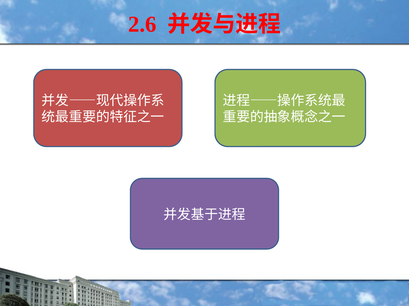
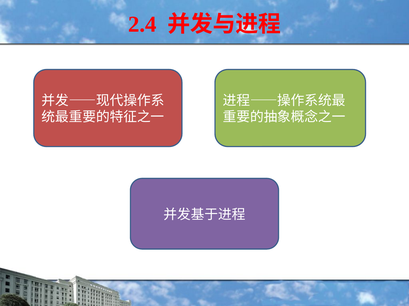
2.6: 2.6 -> 2.4
